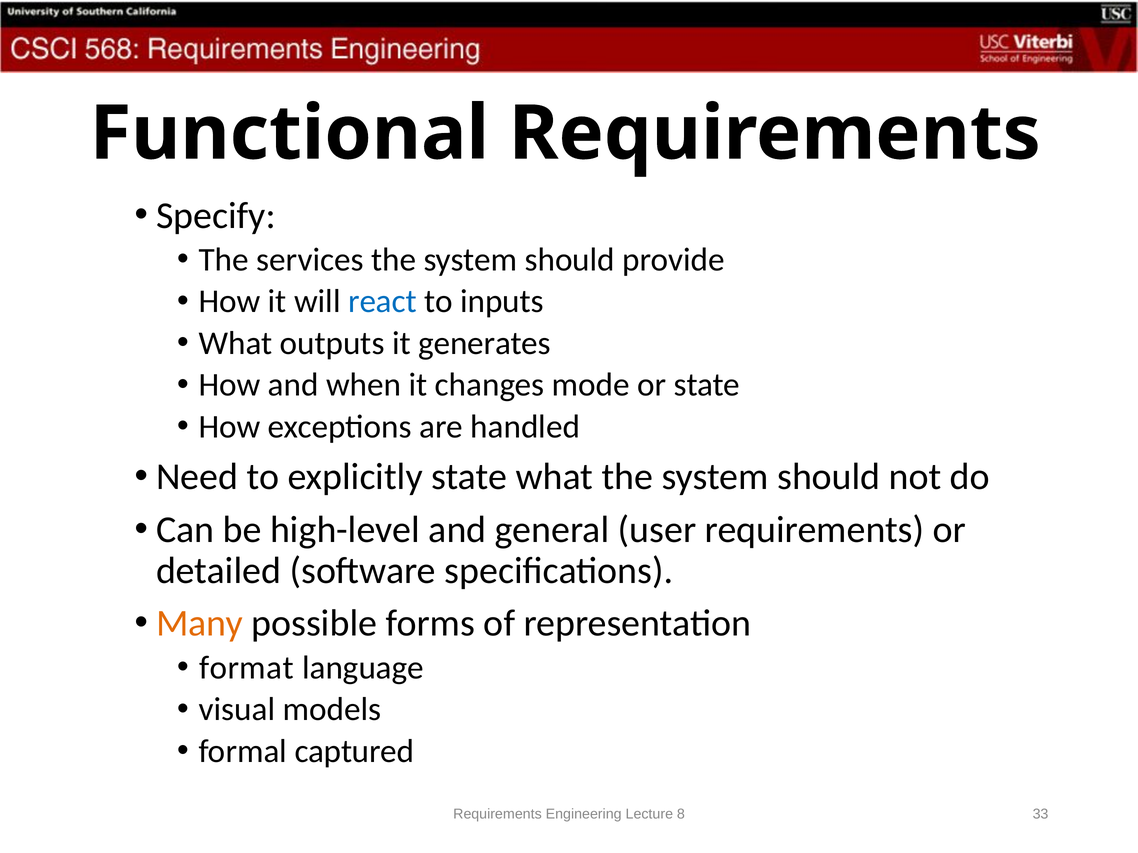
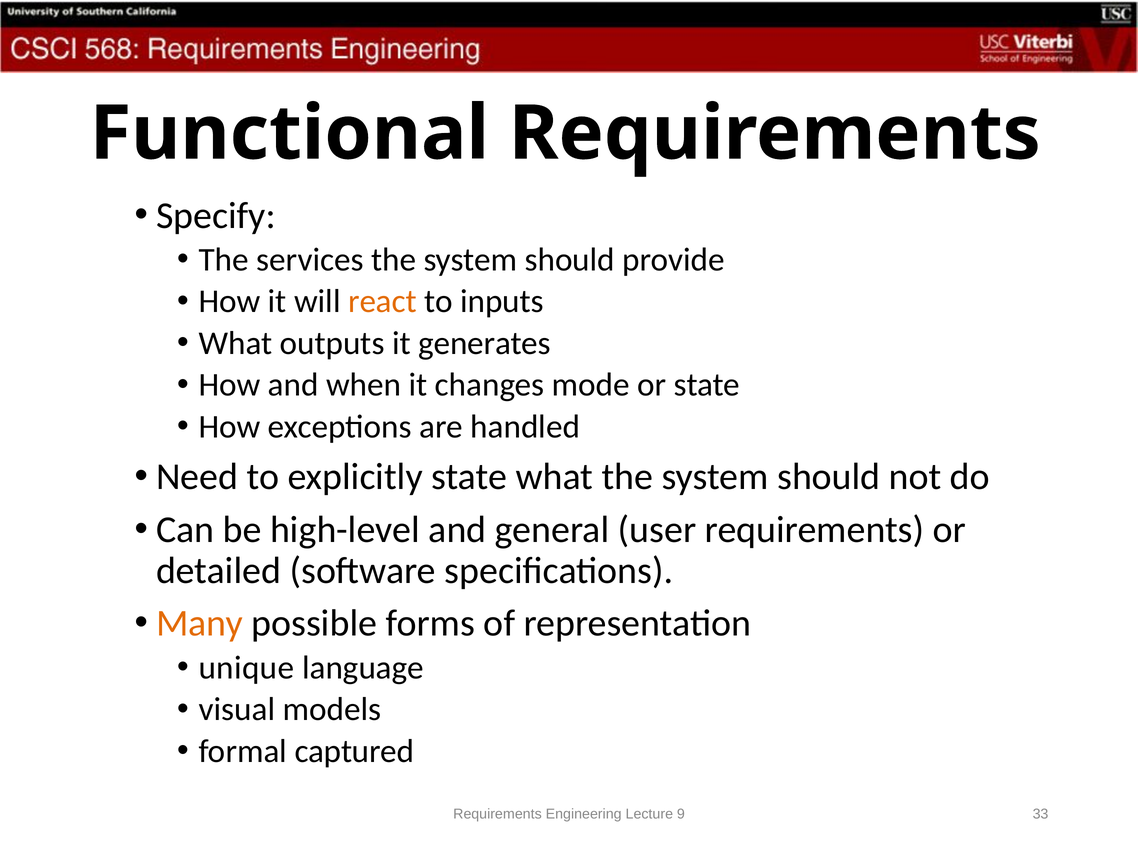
react colour: blue -> orange
format: format -> unique
8: 8 -> 9
